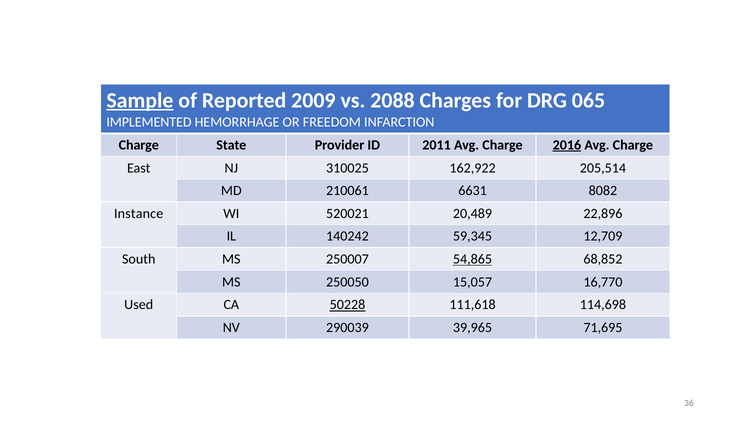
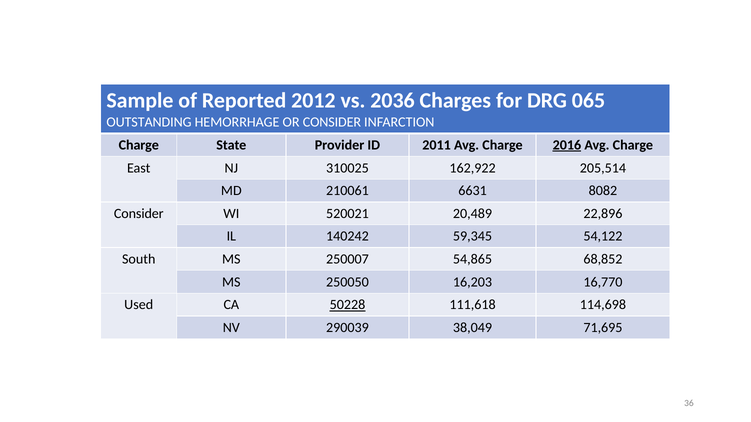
Sample underline: present -> none
2009: 2009 -> 2012
2088: 2088 -> 2036
IMPLEMENTED: IMPLEMENTED -> OUTSTANDING
OR FREEDOM: FREEDOM -> CONSIDER
Instance at (139, 214): Instance -> Consider
12,709: 12,709 -> 54,122
54,865 underline: present -> none
15,057: 15,057 -> 16,203
39,965: 39,965 -> 38,049
